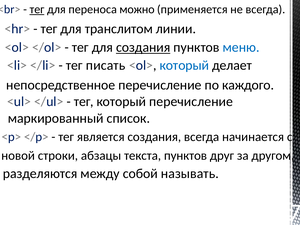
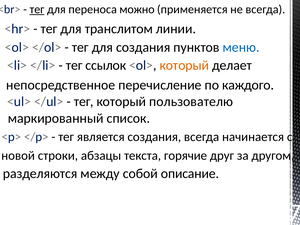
создания at (143, 47) underline: present -> none
писать: писать -> ссылок
который at (184, 65) colour: blue -> orange
который перечисление: перечисление -> пользователю
текста пунктов: пунктов -> горячие
называть: называть -> описание
